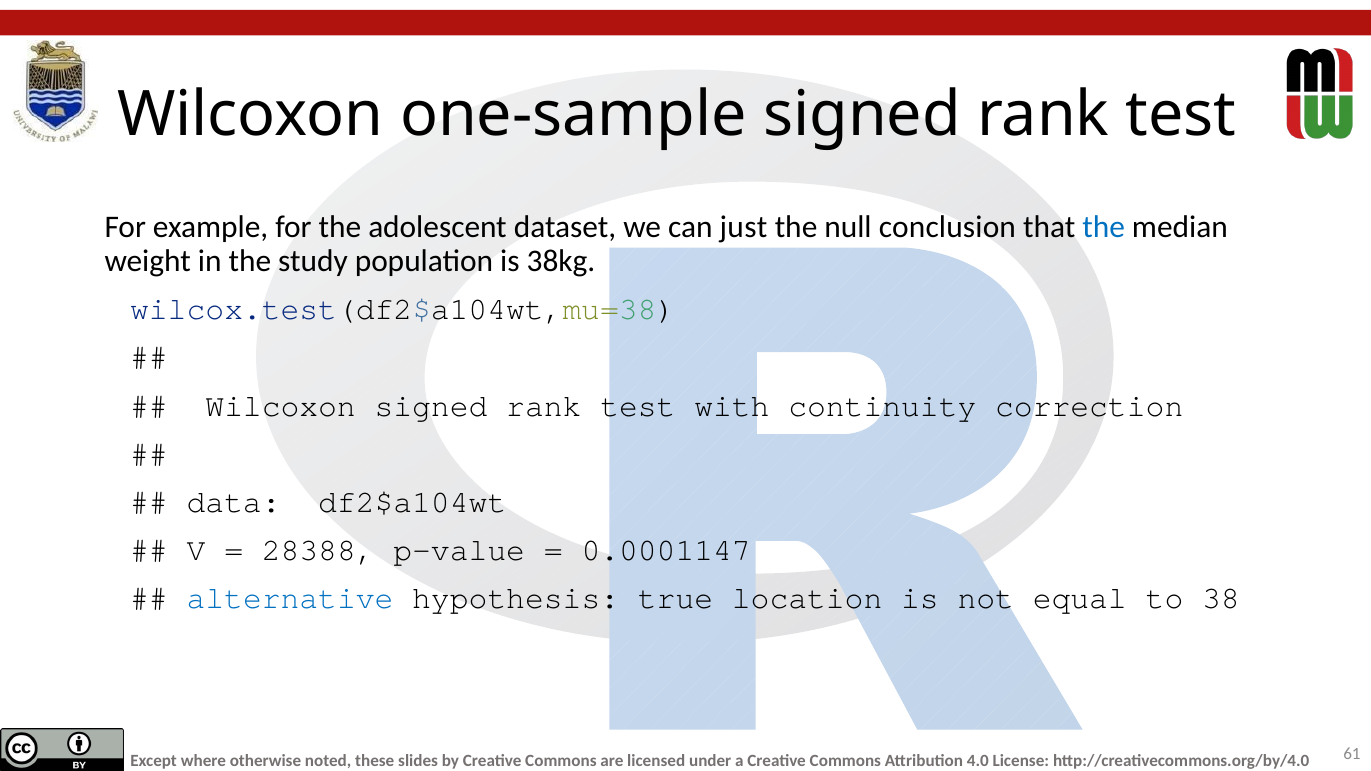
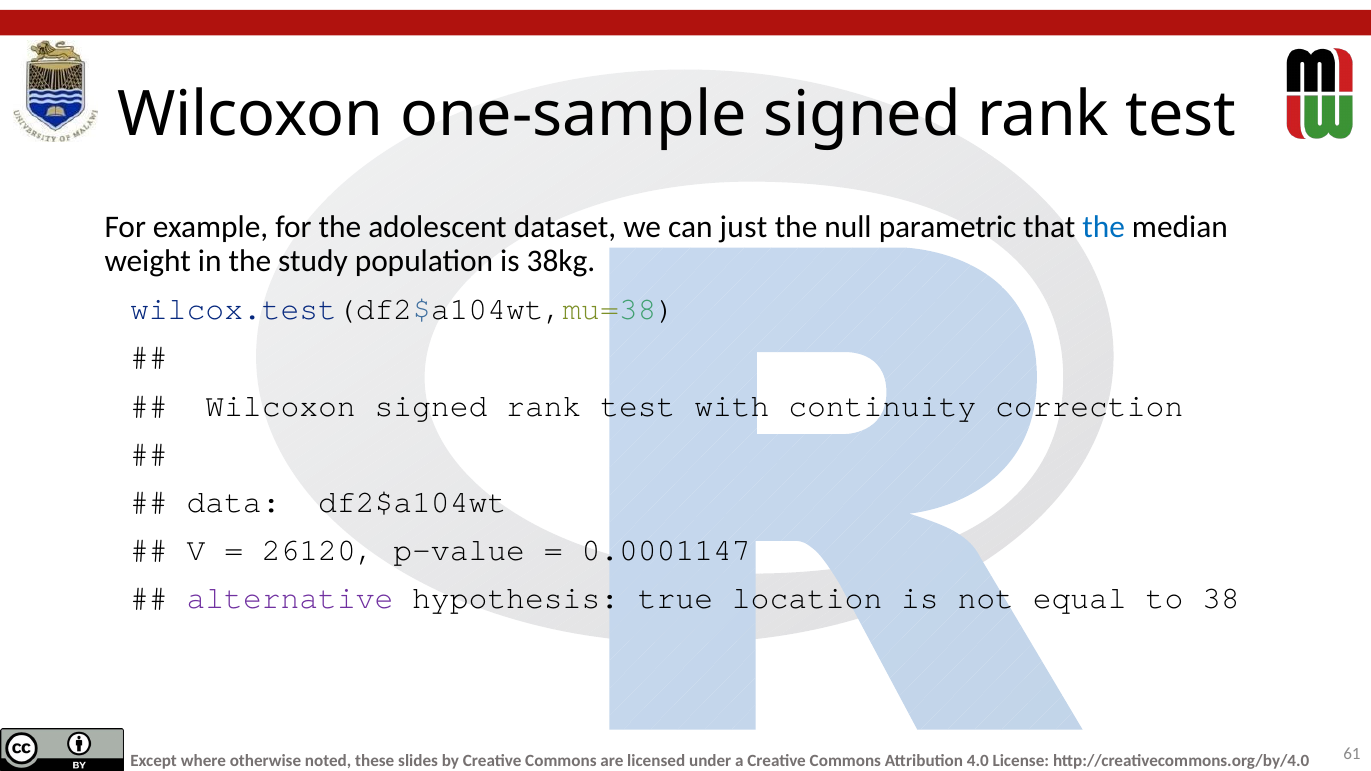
conclusion: conclusion -> parametric
28388: 28388 -> 26120
alternative colour: blue -> purple
